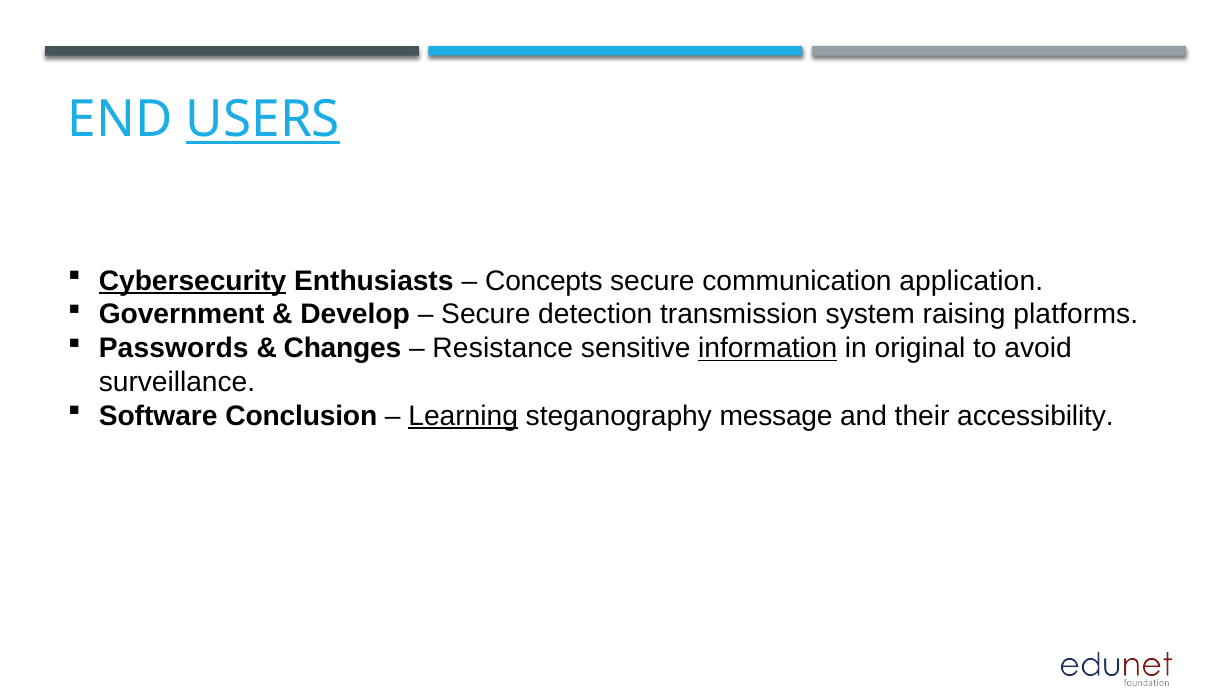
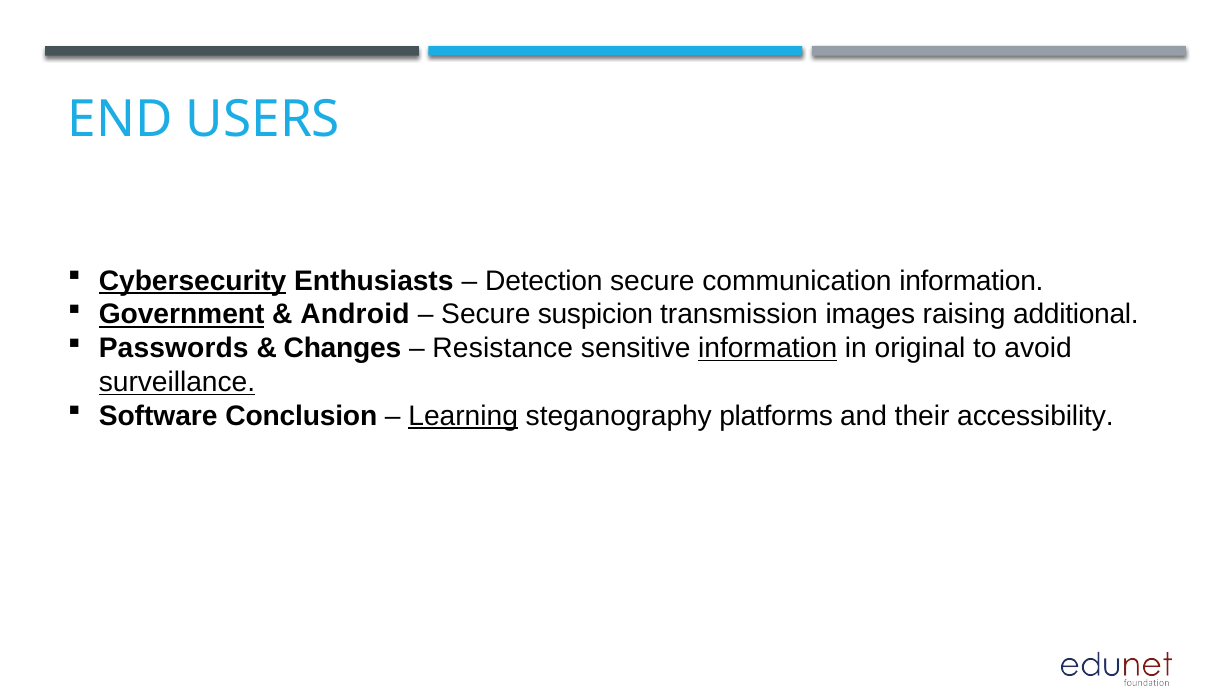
USERS underline: present -> none
Concepts: Concepts -> Detection
communication application: application -> information
Government underline: none -> present
Develop: Develop -> Android
detection: detection -> suspicion
system: system -> images
platforms: platforms -> additional
surveillance underline: none -> present
message: message -> platforms
